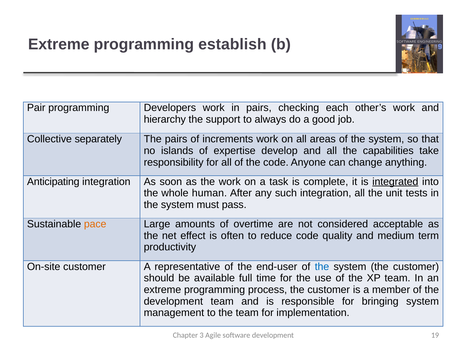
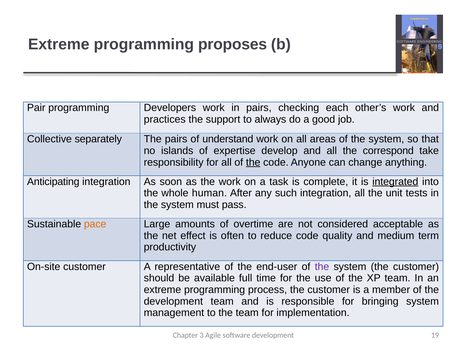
establish: establish -> proposes
hierarchy: hierarchy -> practices
increments: increments -> understand
capabilities: capabilities -> correspond
the at (253, 162) underline: none -> present
the at (322, 266) colour: blue -> purple
